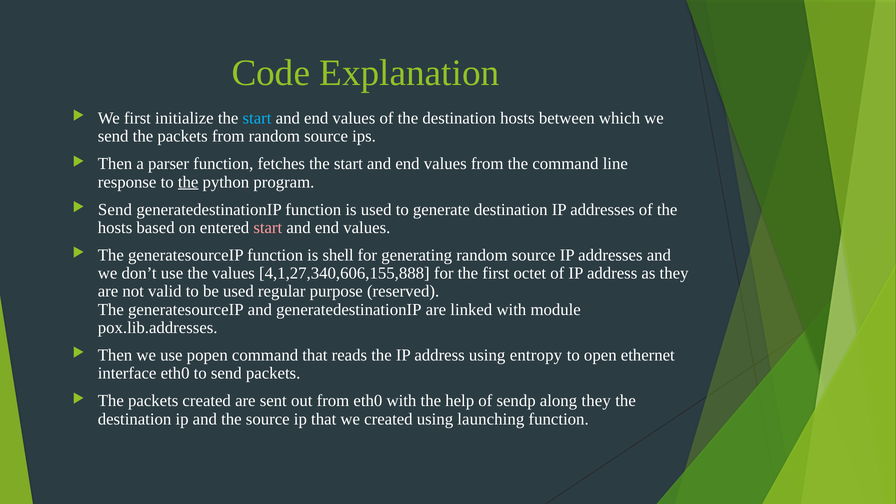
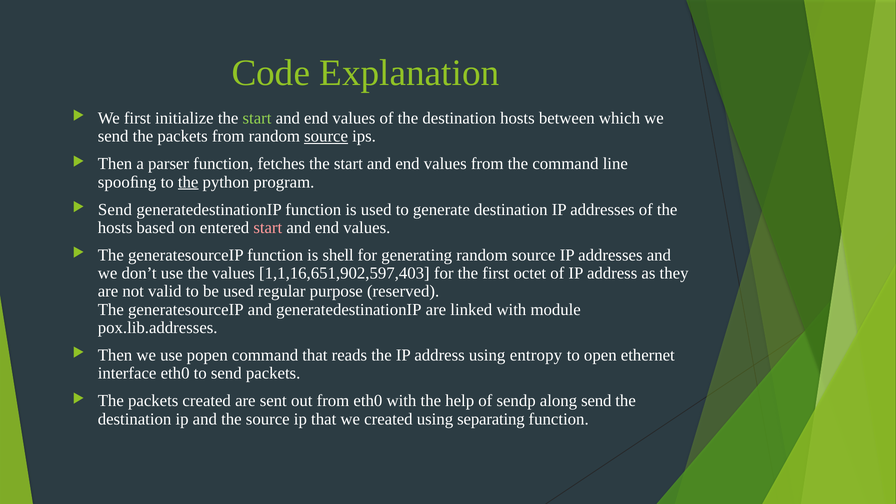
start at (257, 118) colour: light blue -> light green
source at (326, 136) underline: none -> present
response: response -> spooﬁng
4,1,27,340,606,155,888: 4,1,27,340,606,155,888 -> 1,1,16,651,902,597,403
along they: they -> send
launching: launching -> separating
